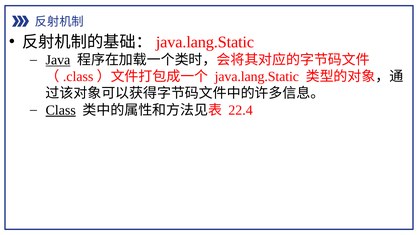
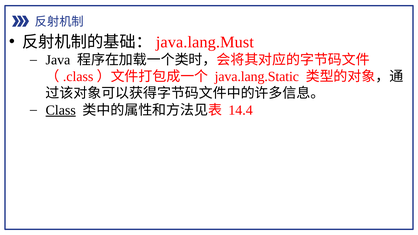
java.lang.Static at (205, 42): java.lang.Static -> java.lang.Must
Java underline: present -> none
22.4: 22.4 -> 14.4
